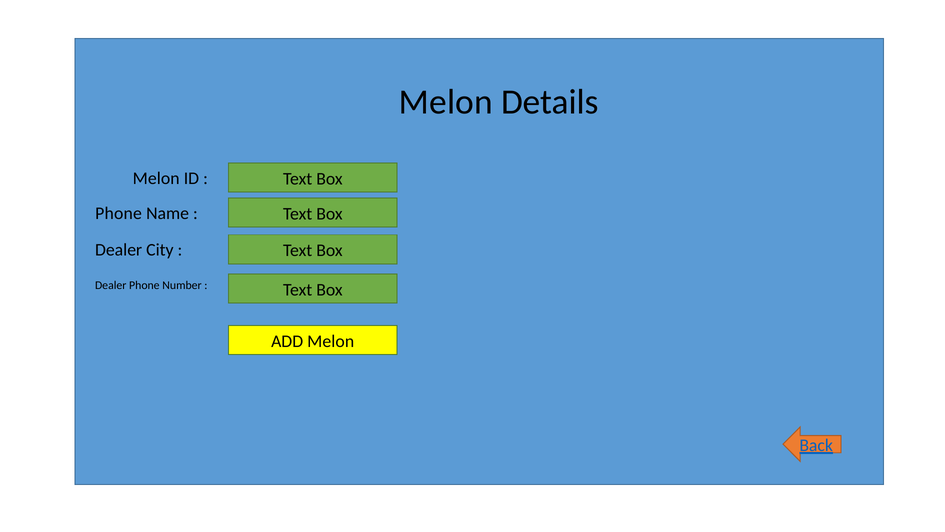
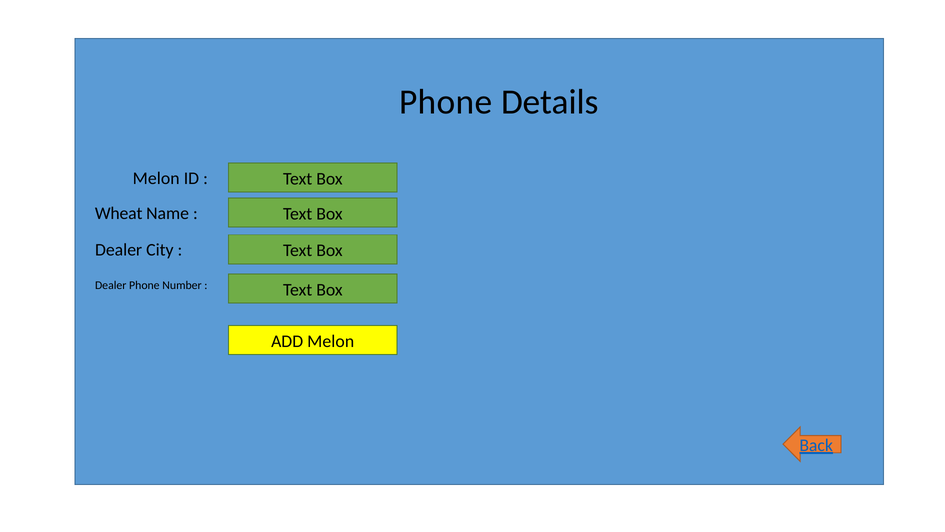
Melon at (446, 102): Melon -> Phone
Phone at (119, 213): Phone -> Wheat
